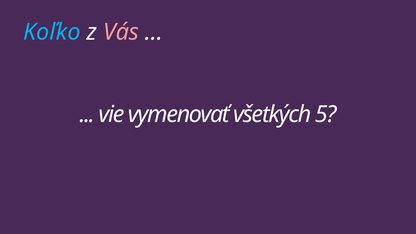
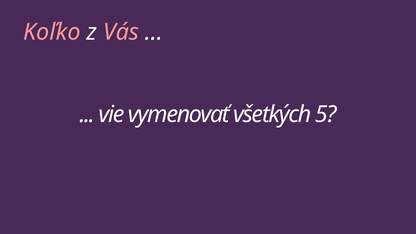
Koľko colour: light blue -> pink
